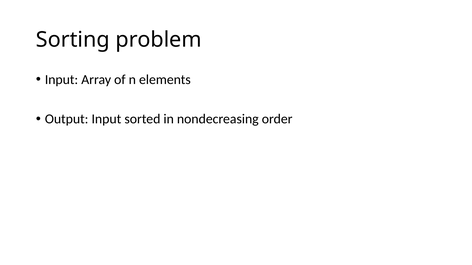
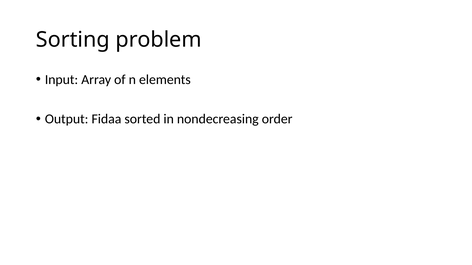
Output Input: Input -> Fidaa
